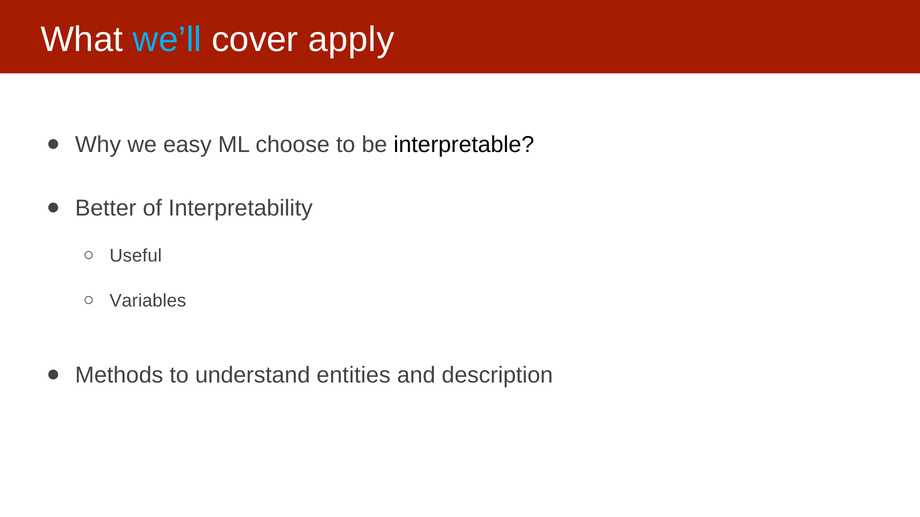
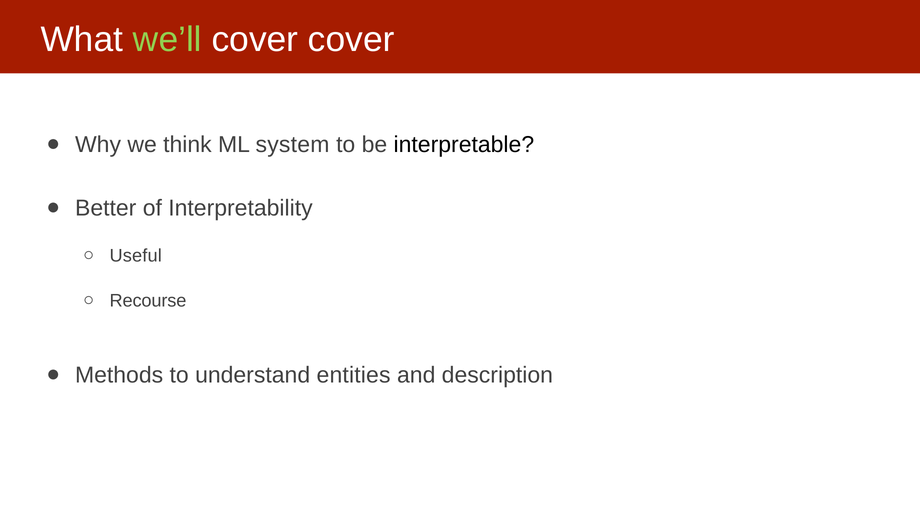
we’ll colour: light blue -> light green
cover apply: apply -> cover
easy: easy -> think
choose: choose -> system
Variables: Variables -> Recourse
